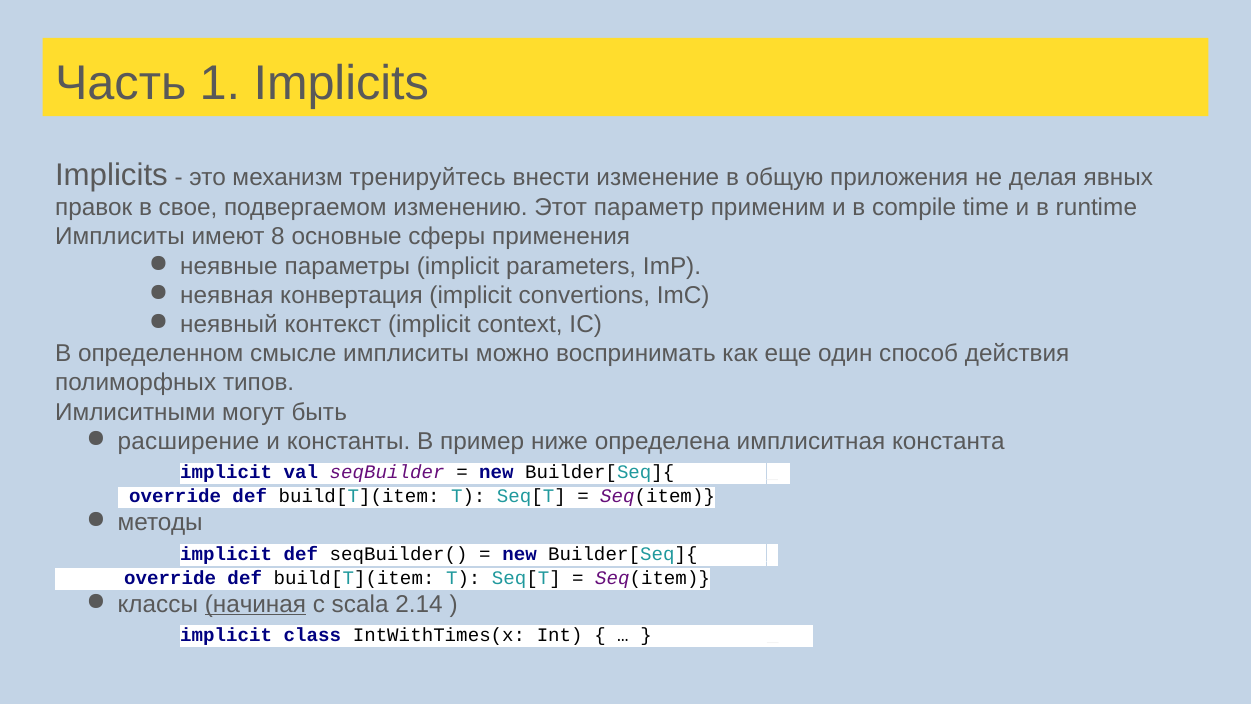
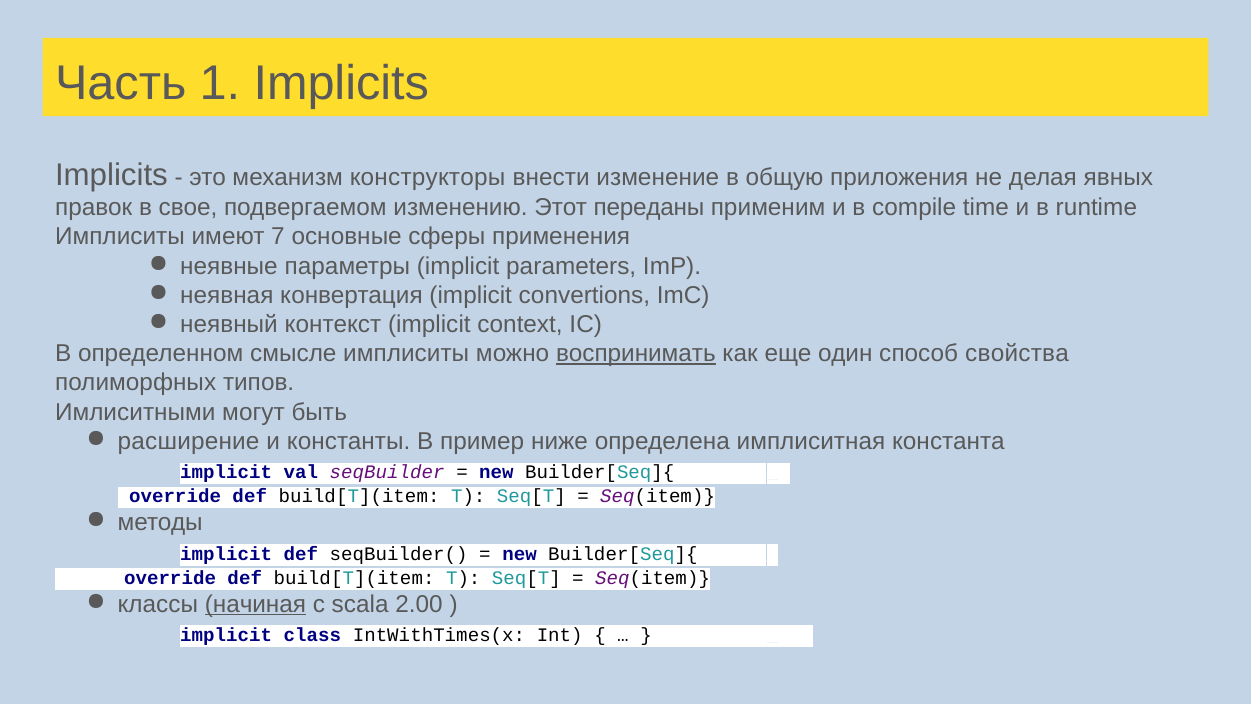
тренируйтесь: тренируйтесь -> конструкторы
параметр: параметр -> переданы
8: 8 -> 7
воспринимать underline: none -> present
действия: действия -> свойства
2.14: 2.14 -> 2.00
